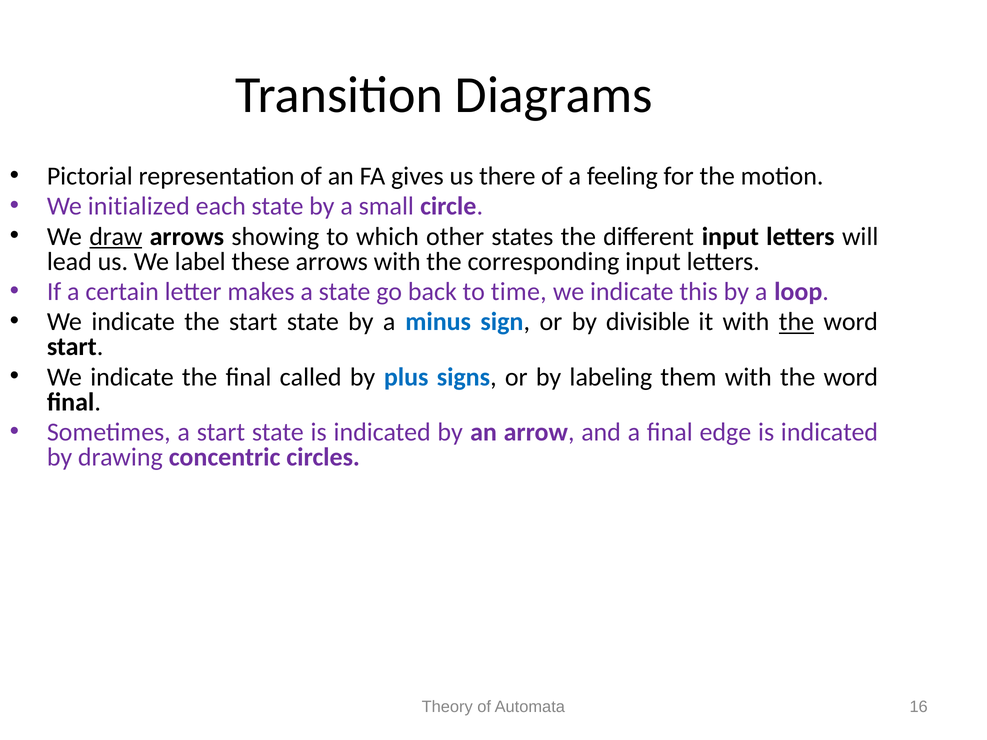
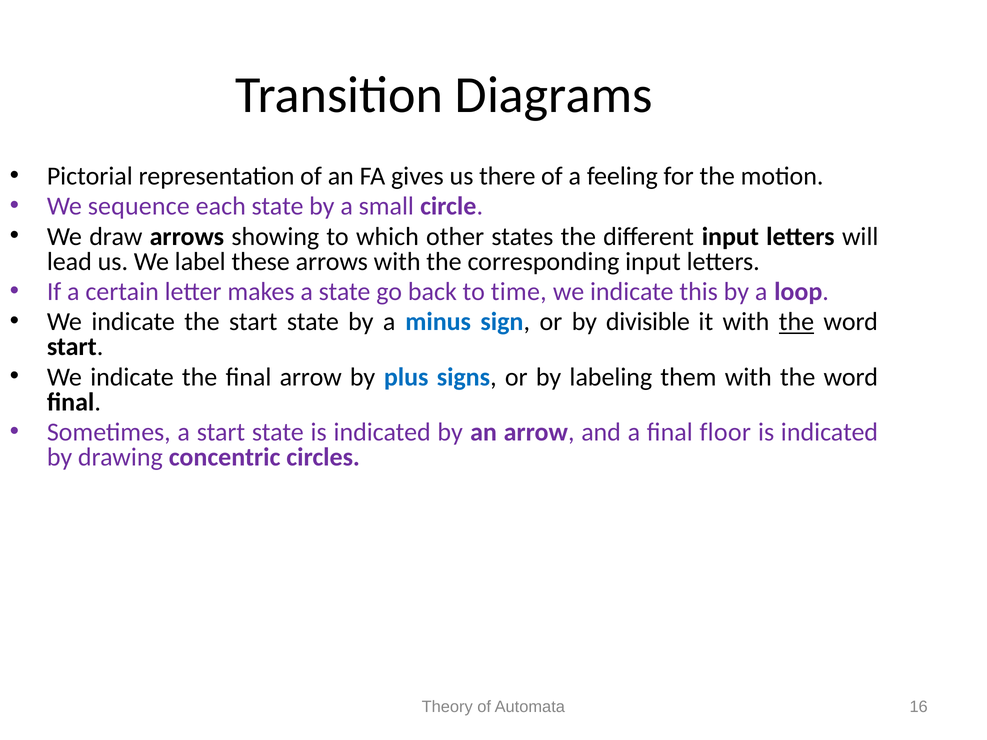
initialized: initialized -> sequence
draw underline: present -> none
final called: called -> arrow
edge: edge -> floor
